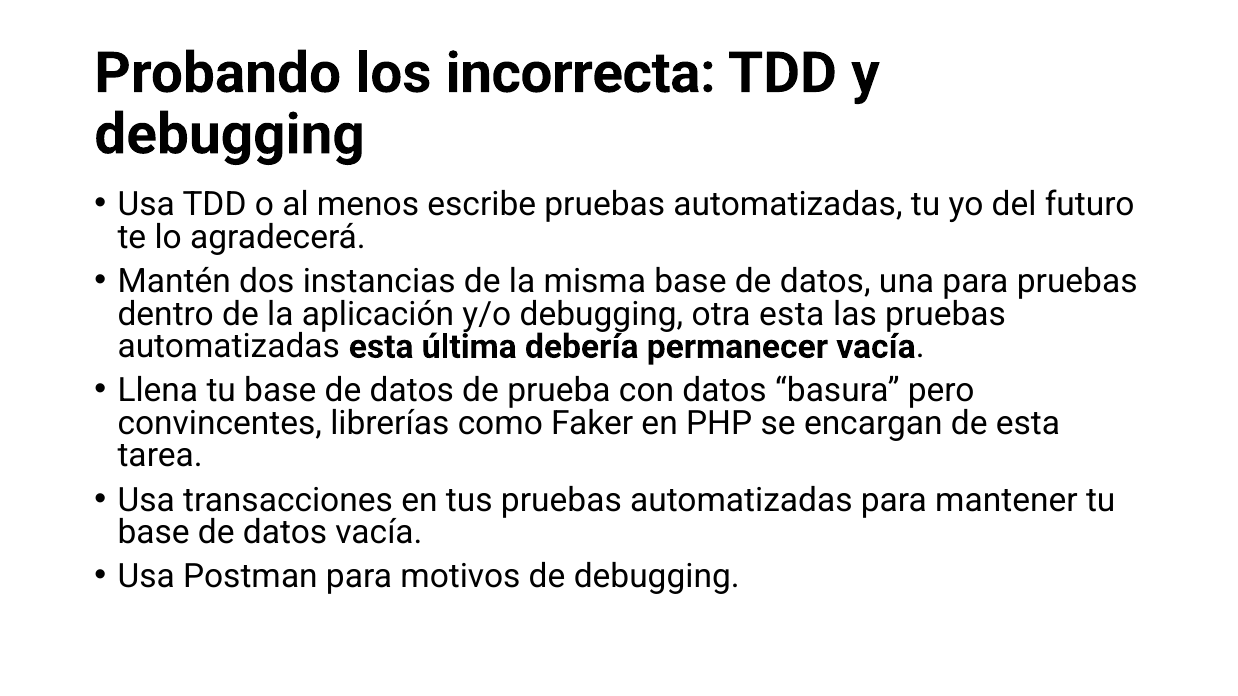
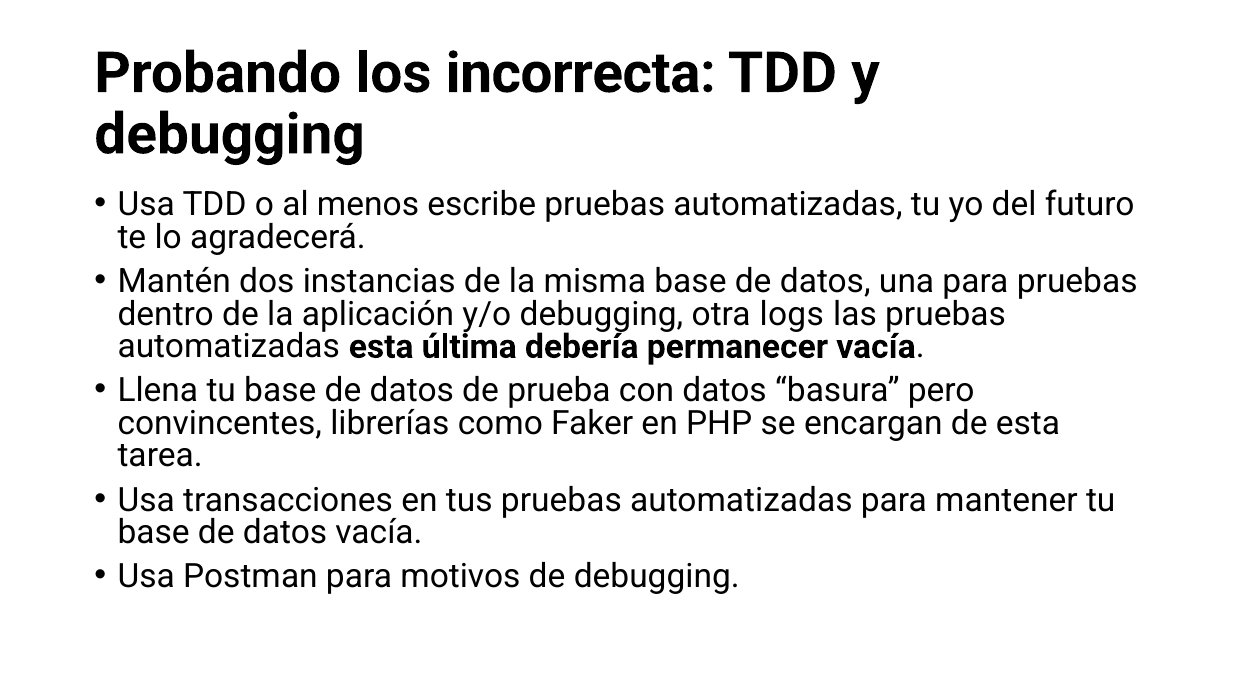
otra esta: esta -> logs
